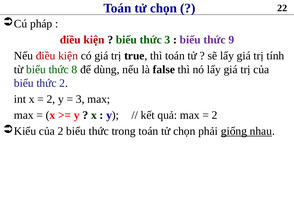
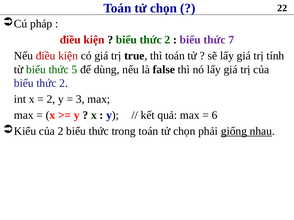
3 at (167, 40): 3 -> 2
9: 9 -> 7
8: 8 -> 5
2 at (215, 115): 2 -> 6
